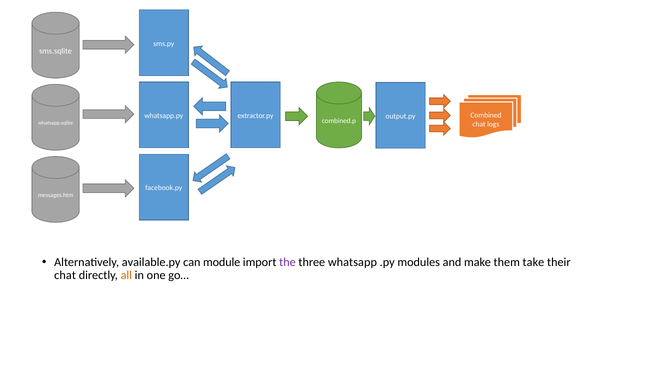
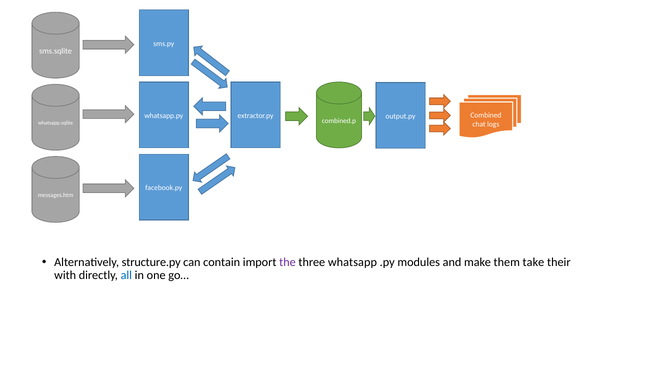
available.py: available.py -> structure.py
module: module -> contain
chat at (65, 276): chat -> with
all colour: orange -> blue
